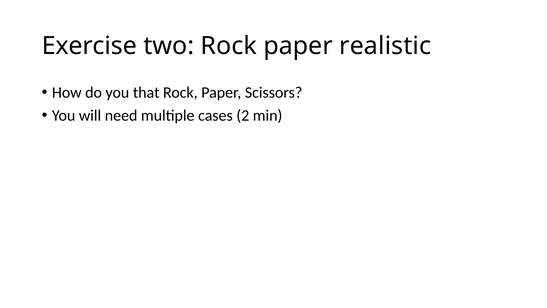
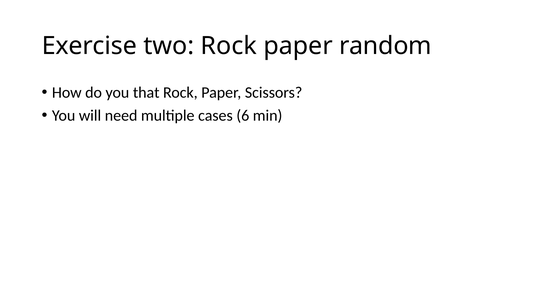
realistic: realistic -> random
2: 2 -> 6
